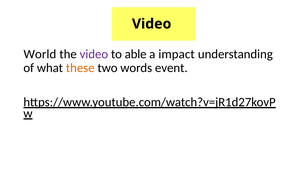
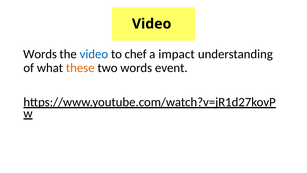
World at (40, 54): World -> Words
video at (94, 54) colour: purple -> blue
able: able -> chef
